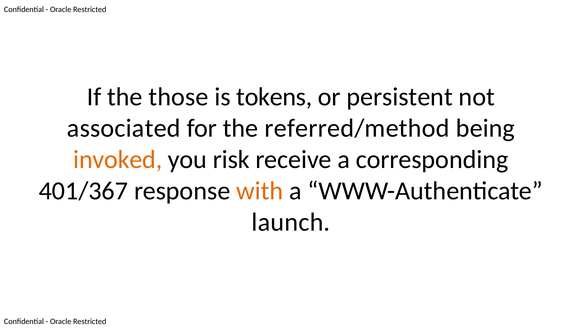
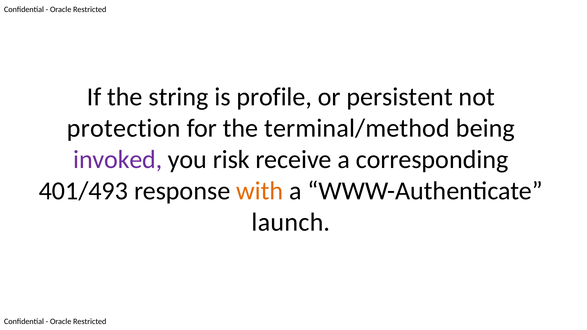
those: those -> string
tokens: tokens -> profile
associated: associated -> protection
referred/method: referred/method -> terminal/method
invoked colour: orange -> purple
401/367: 401/367 -> 401/493
